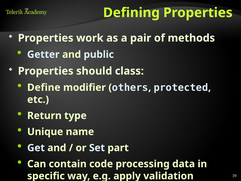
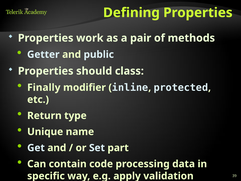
Define: Define -> Finally
others: others -> inline
